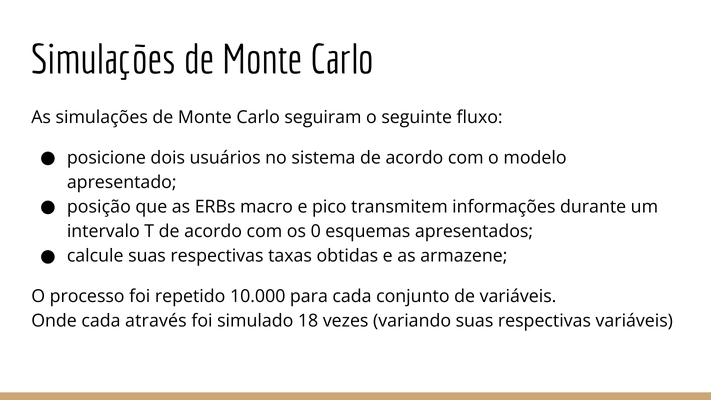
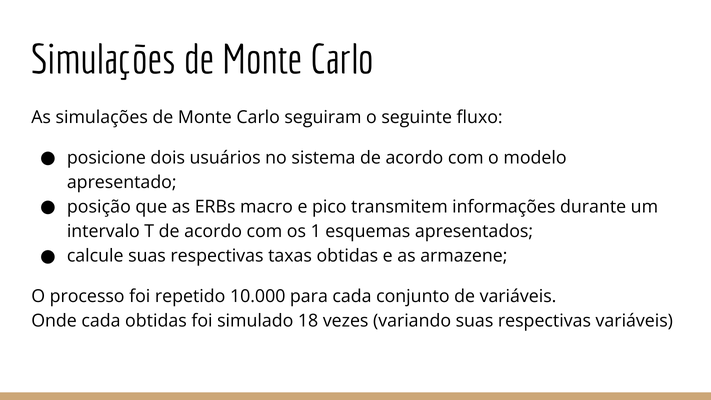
0: 0 -> 1
cada através: através -> obtidas
